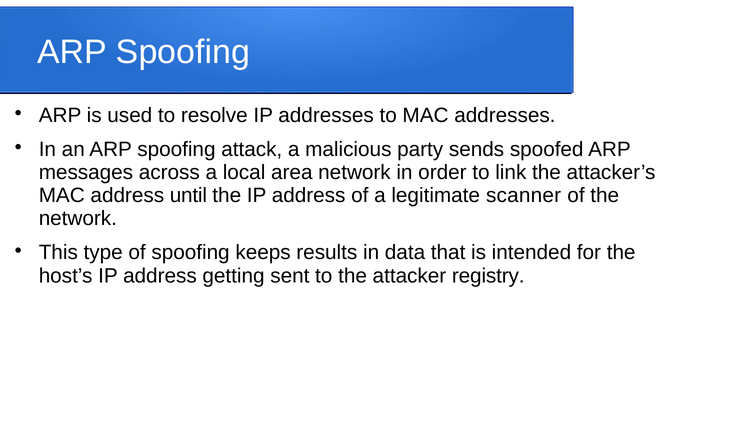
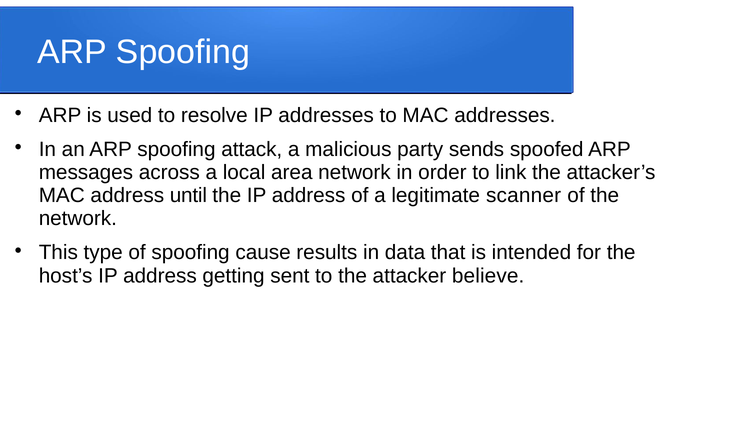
keeps: keeps -> cause
registry: registry -> believe
